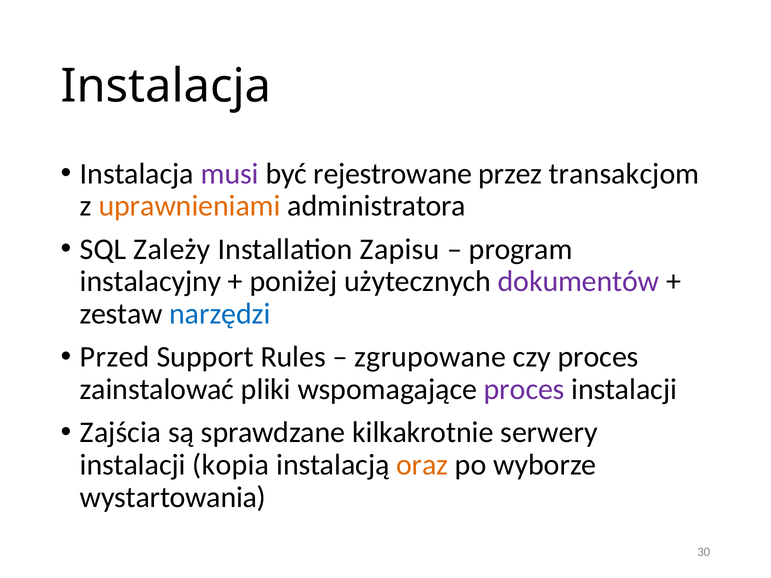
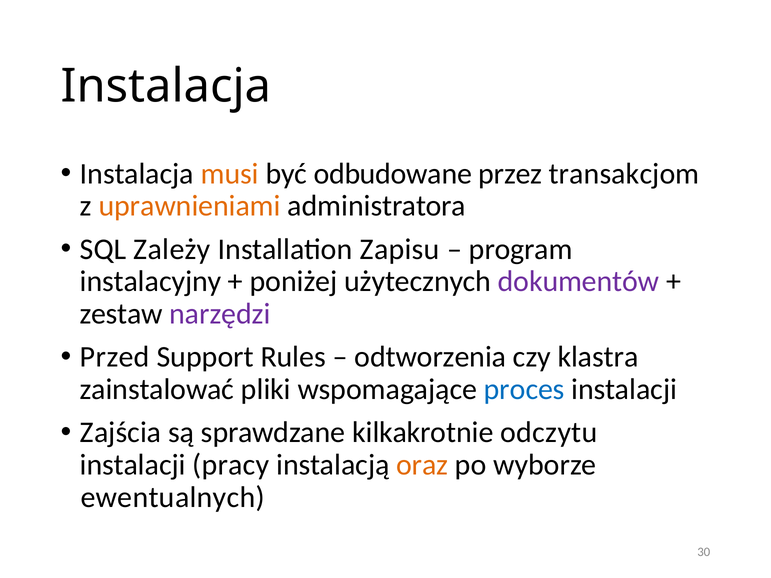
musi colour: purple -> orange
rejestrowane: rejestrowane -> odbudowane
narzędzi colour: blue -> purple
zgrupowane: zgrupowane -> odtworzenia
czy proces: proces -> klastra
proces at (524, 390) colour: purple -> blue
serwery: serwery -> odczytu
kopia: kopia -> pracy
wystartowania: wystartowania -> ewentualnych
